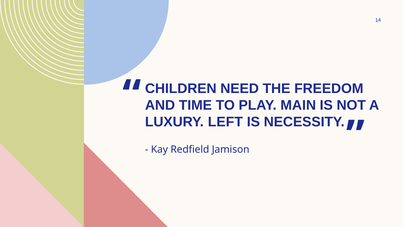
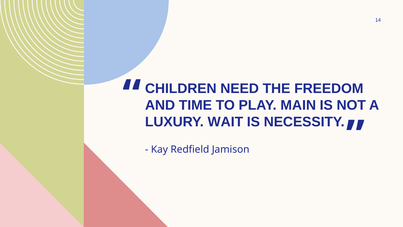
LEFT: LEFT -> WAIT
